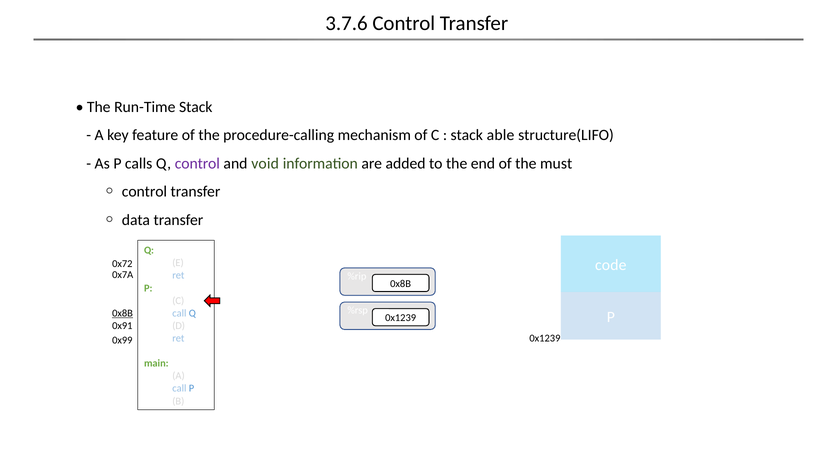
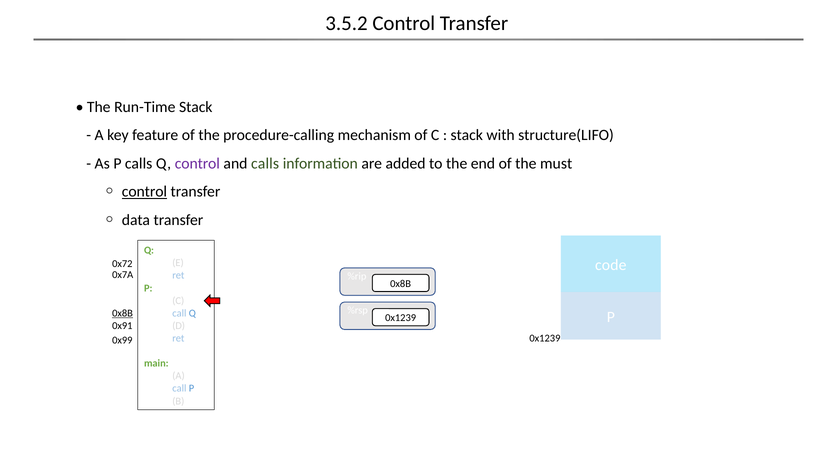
3.7.6: 3.7.6 -> 3.5.2
able: able -> with
and void: void -> calls
control at (144, 192) underline: none -> present
